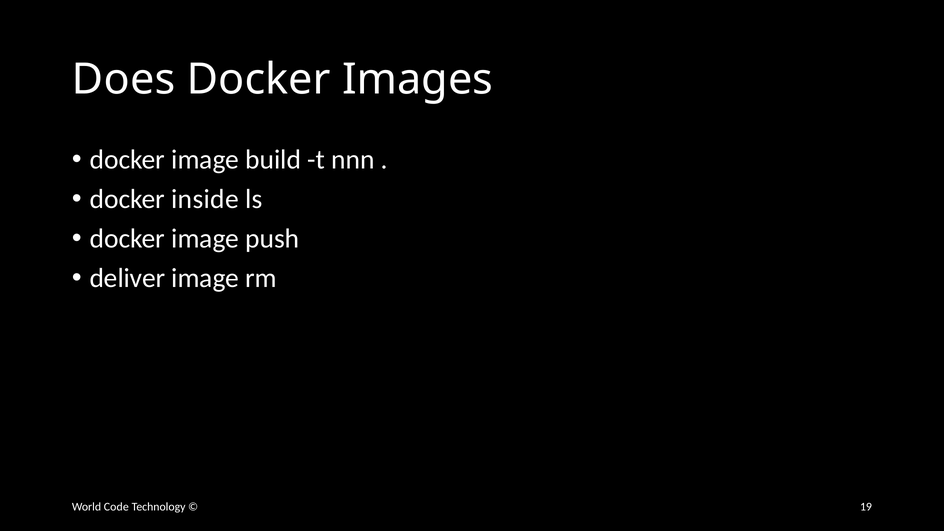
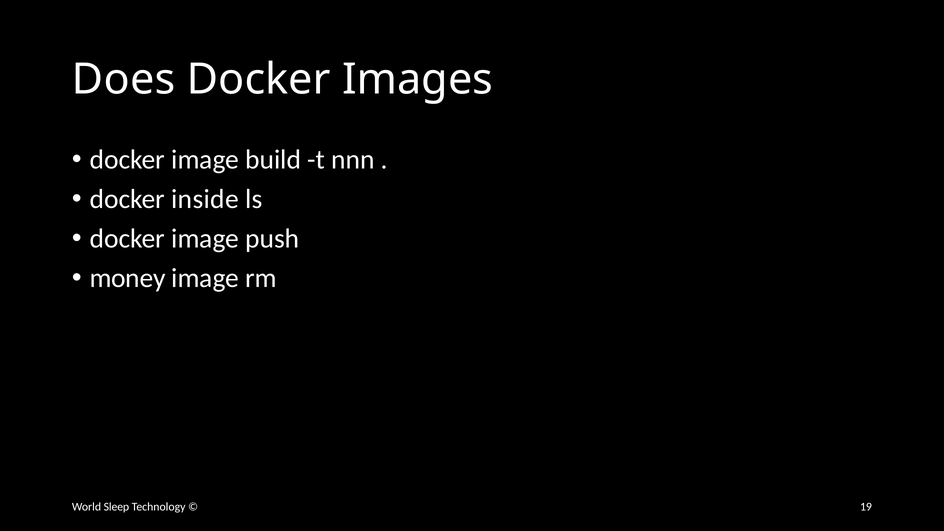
deliver: deliver -> money
Code: Code -> Sleep
